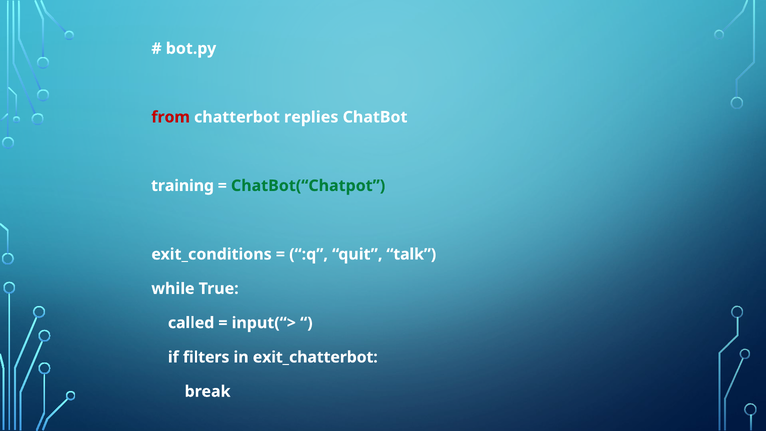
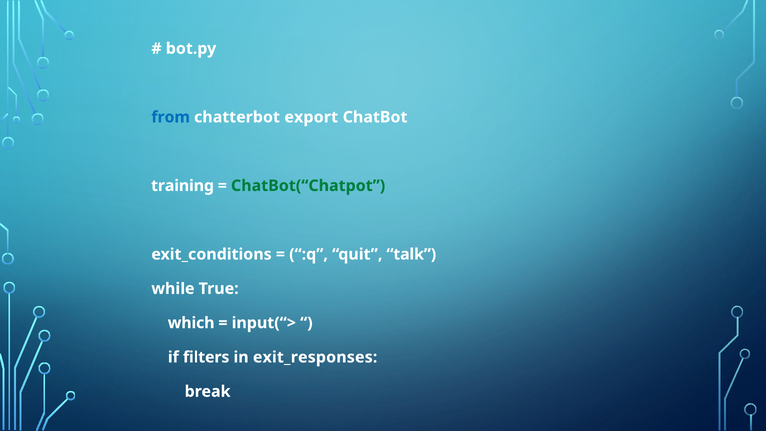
from colour: red -> blue
replies: replies -> export
called: called -> which
exit_chatterbot: exit_chatterbot -> exit_responses
